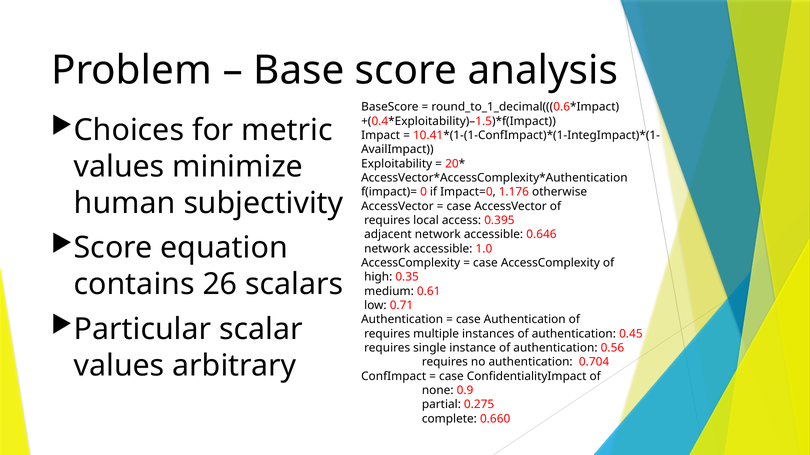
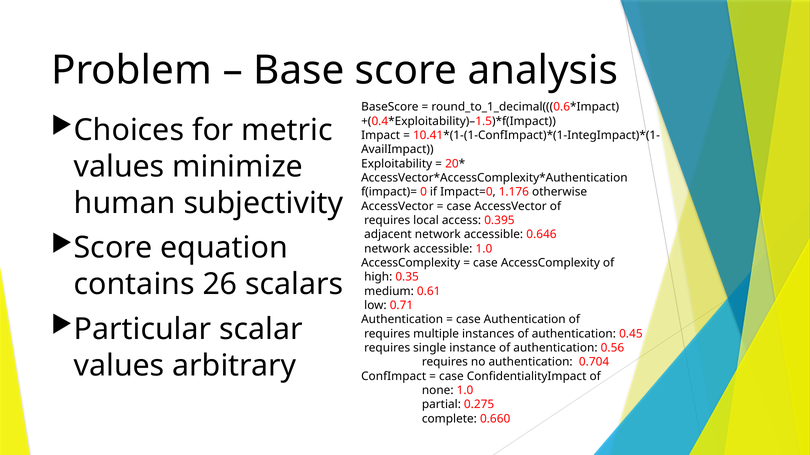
none 0.9: 0.9 -> 1.0
